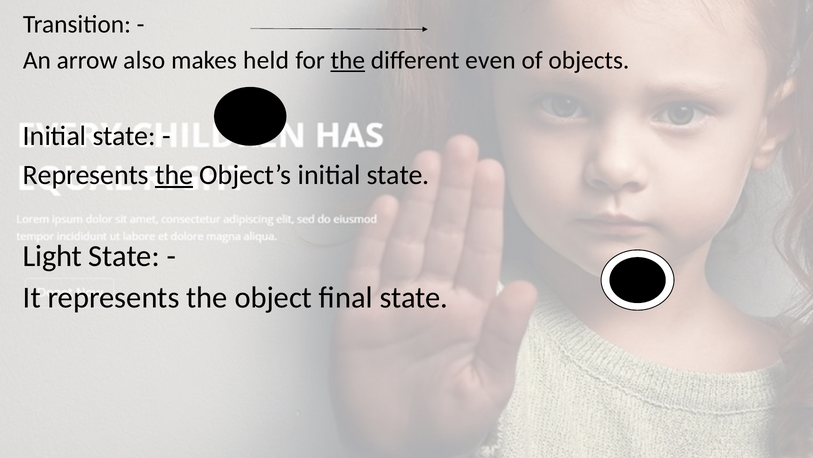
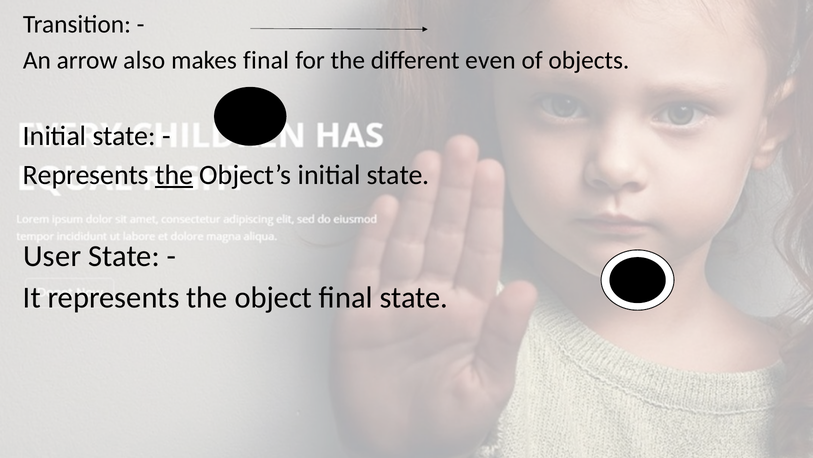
makes held: held -> final
the at (348, 60) underline: present -> none
Light: Light -> User
